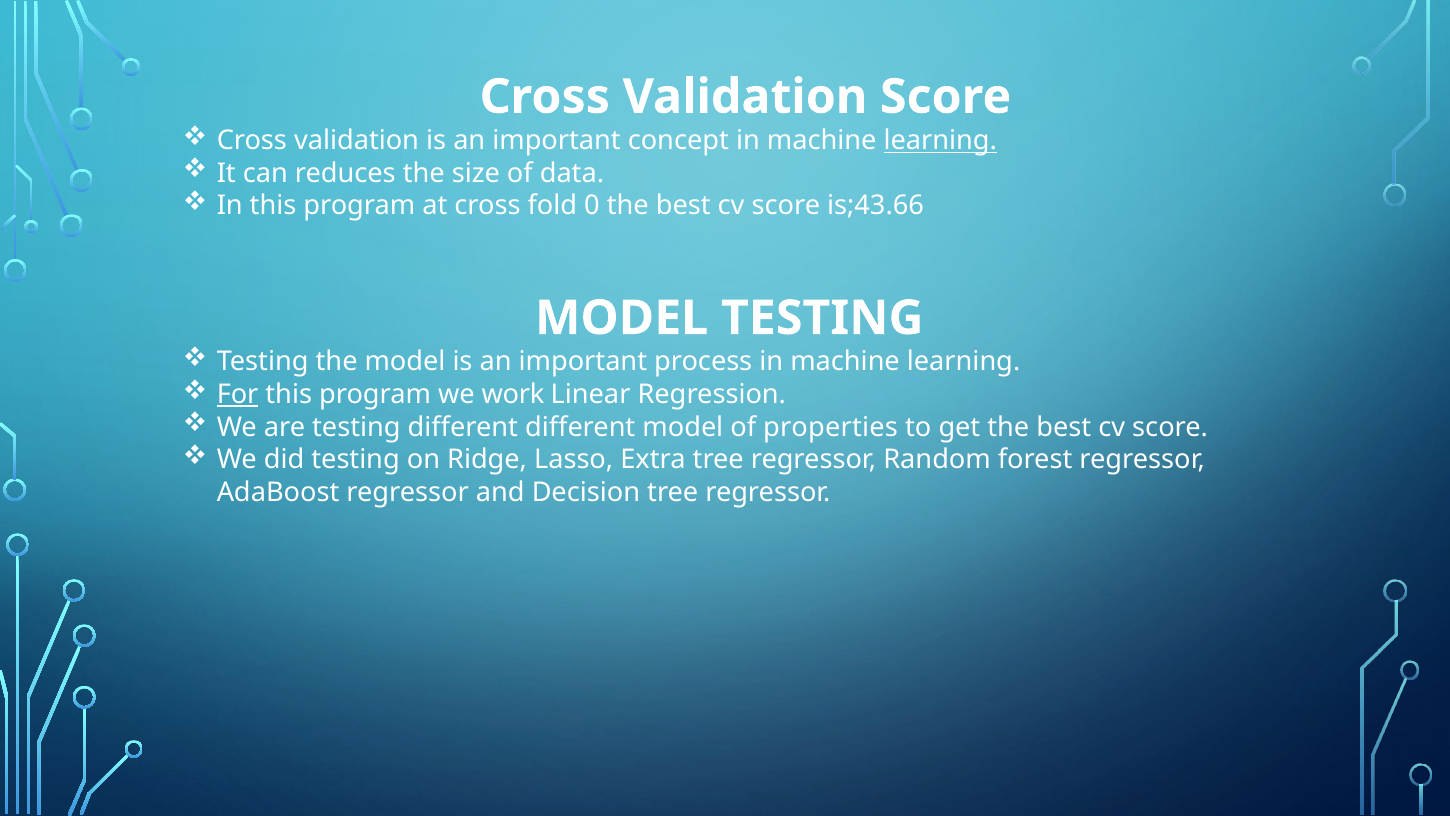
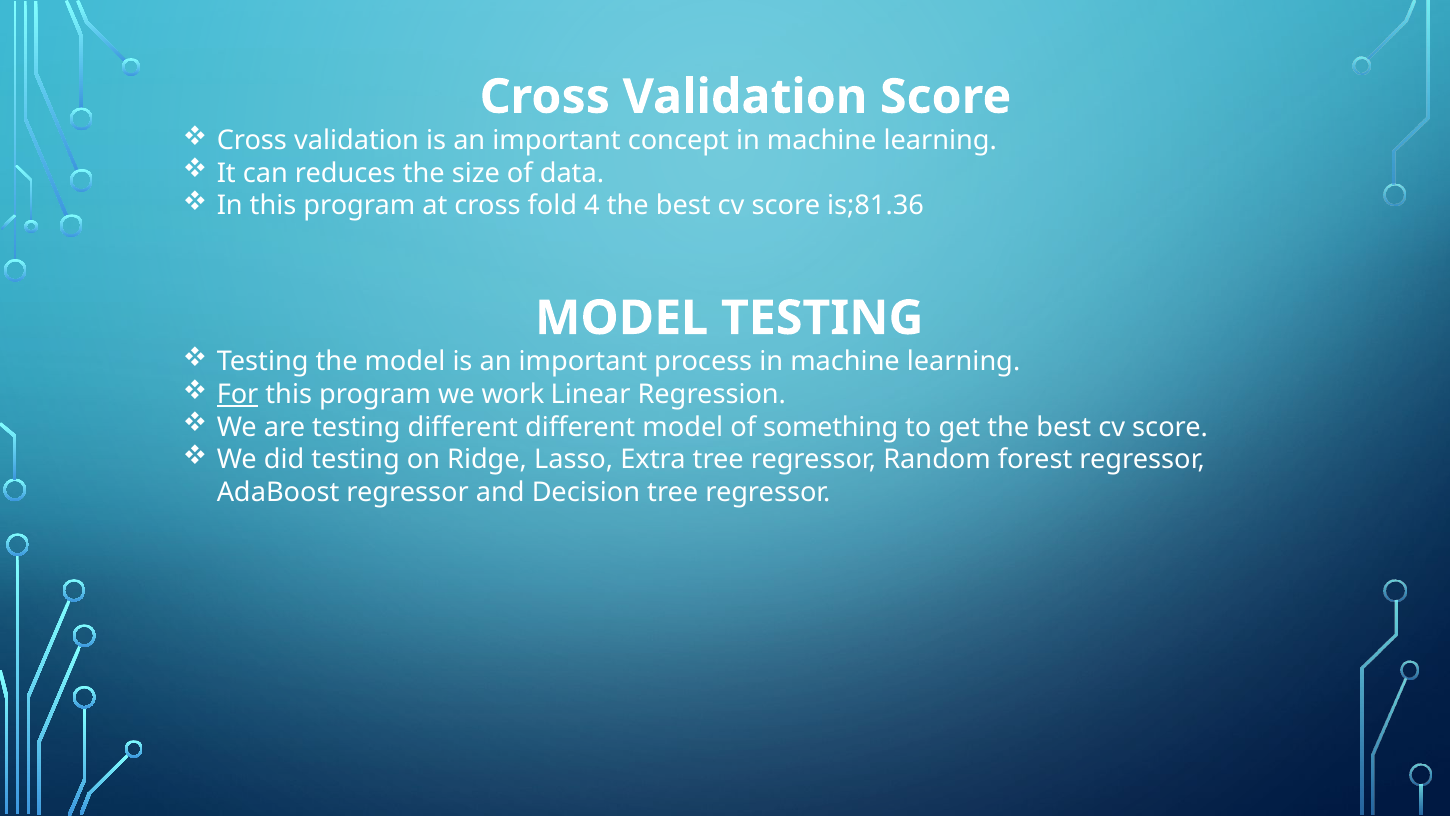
learning at (940, 141) underline: present -> none
0: 0 -> 4
is;43.66: is;43.66 -> is;81.36
properties: properties -> something
